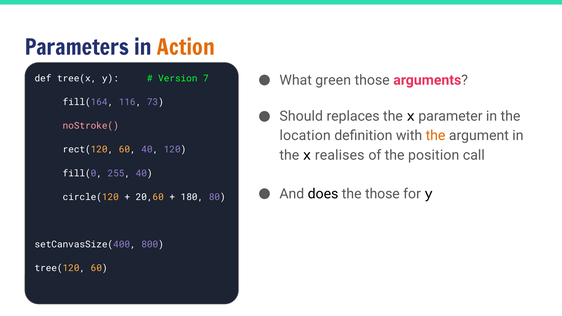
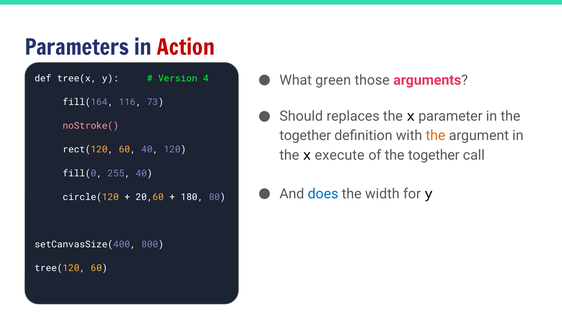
Action colour: orange -> red
7: 7 -> 4
location at (305, 136): location -> together
realises: realises -> execute
of the position: position -> together
does colour: black -> blue
the those: those -> width
